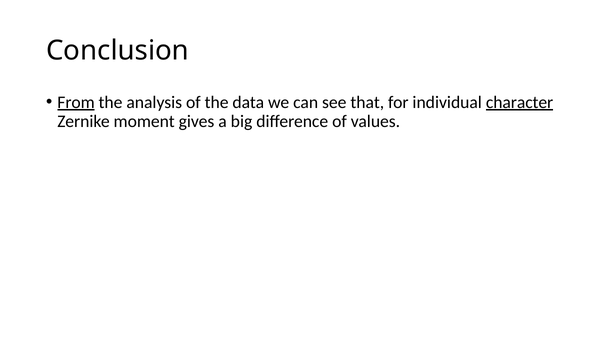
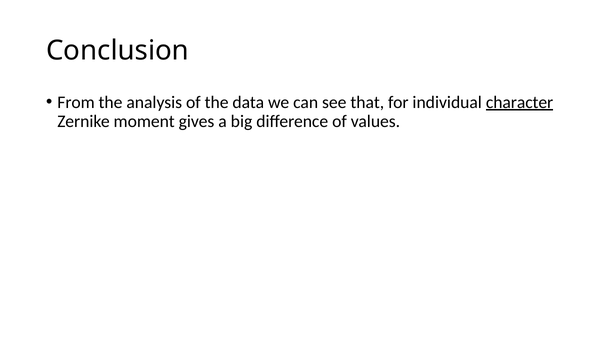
From underline: present -> none
